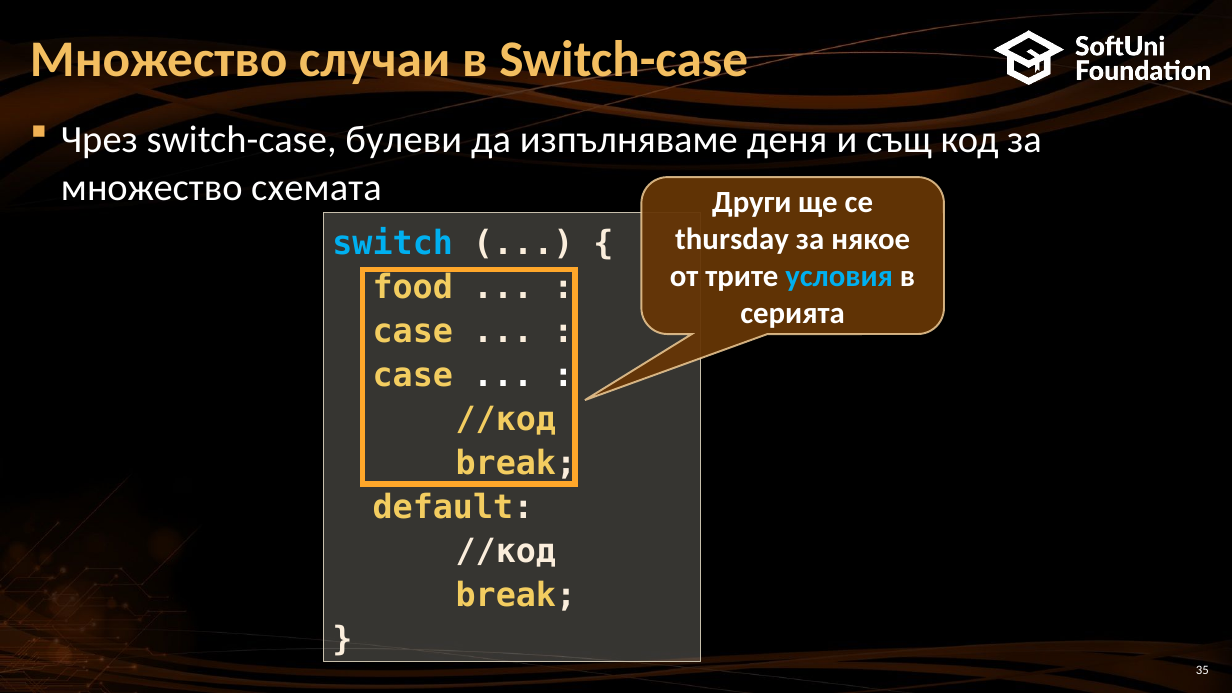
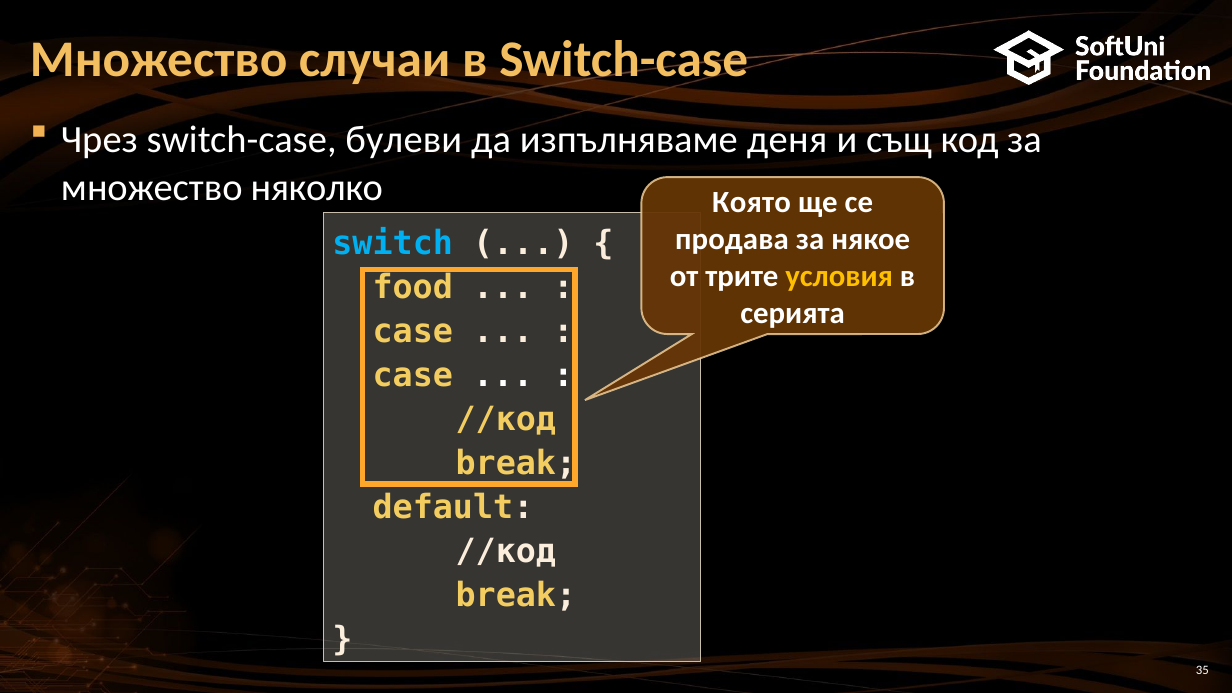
схемата: схемата -> няколко
Други: Други -> Която
thursday: thursday -> продава
условия colour: light blue -> yellow
